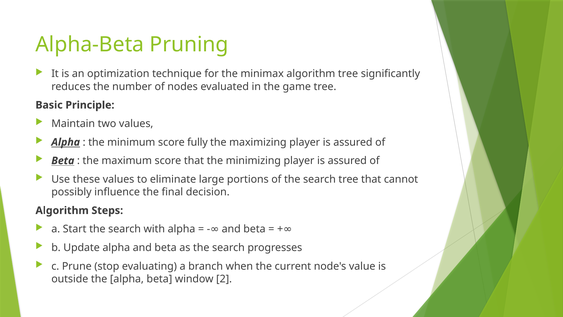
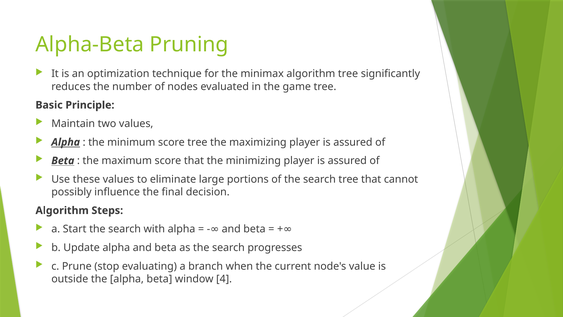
score fully: fully -> tree
2: 2 -> 4
